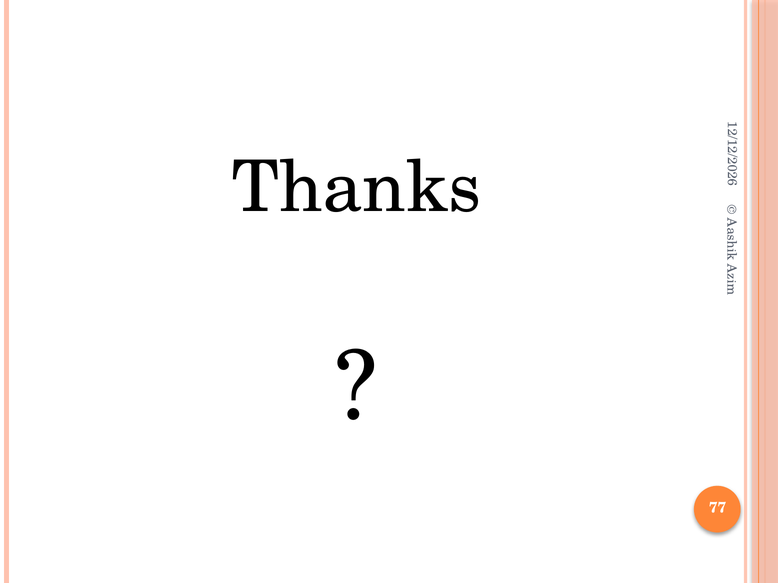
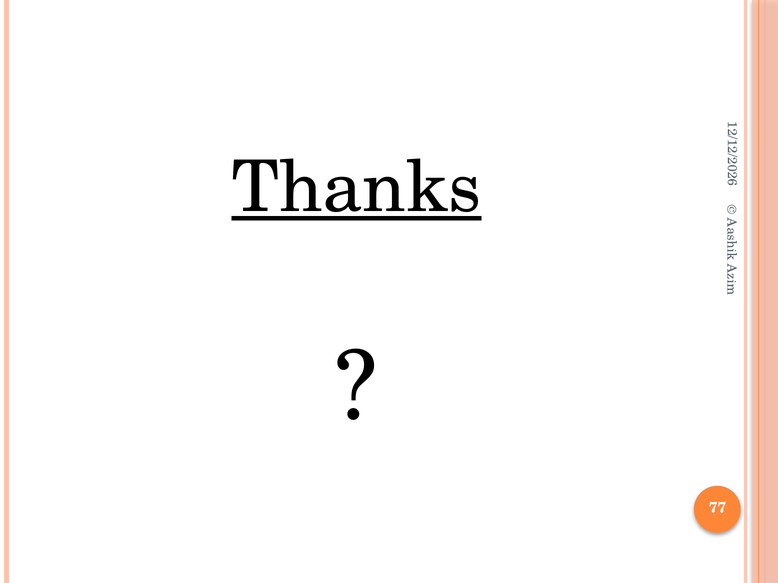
Thanks underline: none -> present
